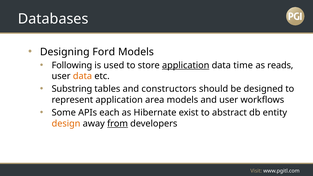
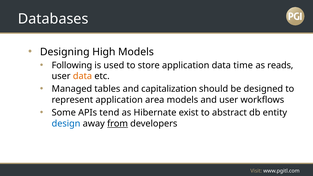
Ford: Ford -> High
application at (186, 65) underline: present -> none
Substring: Substring -> Managed
constructors: constructors -> capitalization
each: each -> tend
design colour: orange -> blue
